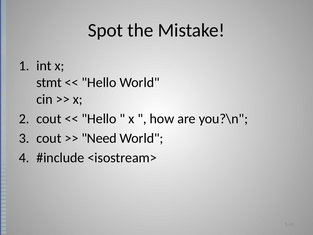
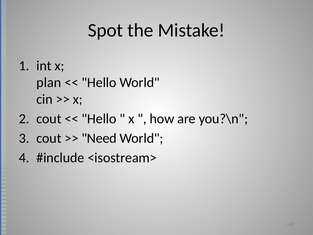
stmt: stmt -> plan
